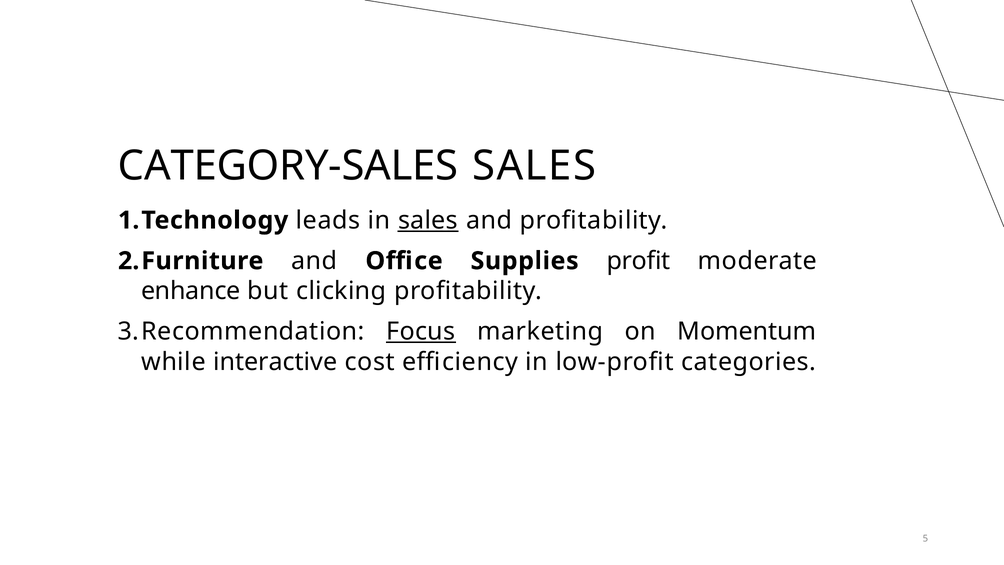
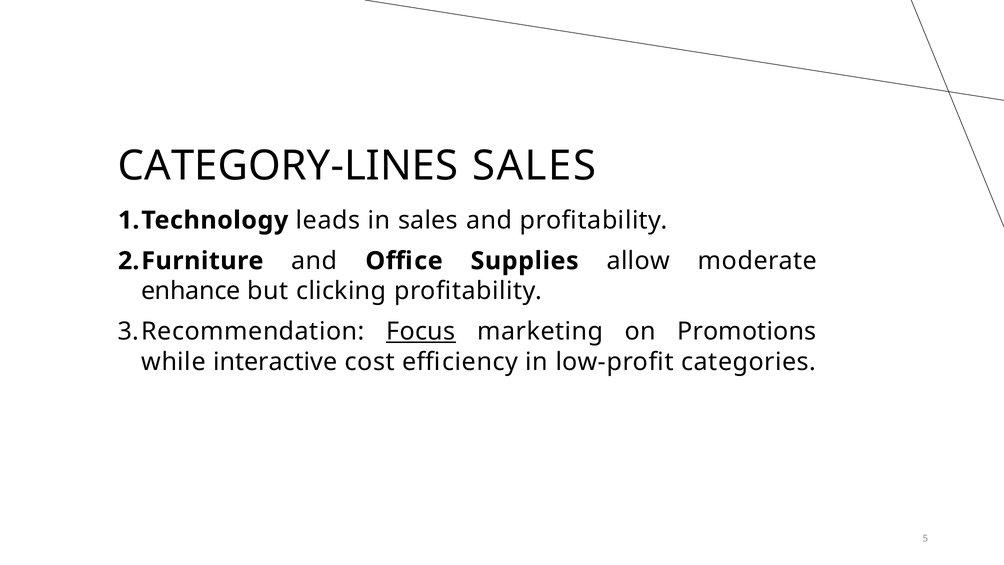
CATEGORY-SALES: CATEGORY-SALES -> CATEGORY-LINES
sales at (428, 220) underline: present -> none
profit: profit -> allow
Momentum: Momentum -> Promotions
